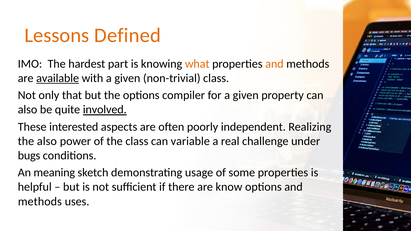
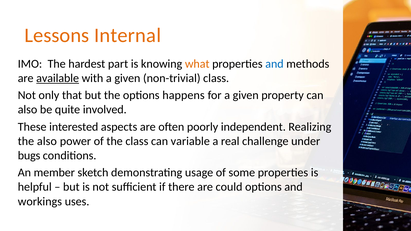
Defined: Defined -> Internal
and at (274, 64) colour: orange -> blue
compiler: compiler -> happens
involved underline: present -> none
meaning: meaning -> member
know: know -> could
methods at (40, 202): methods -> workings
